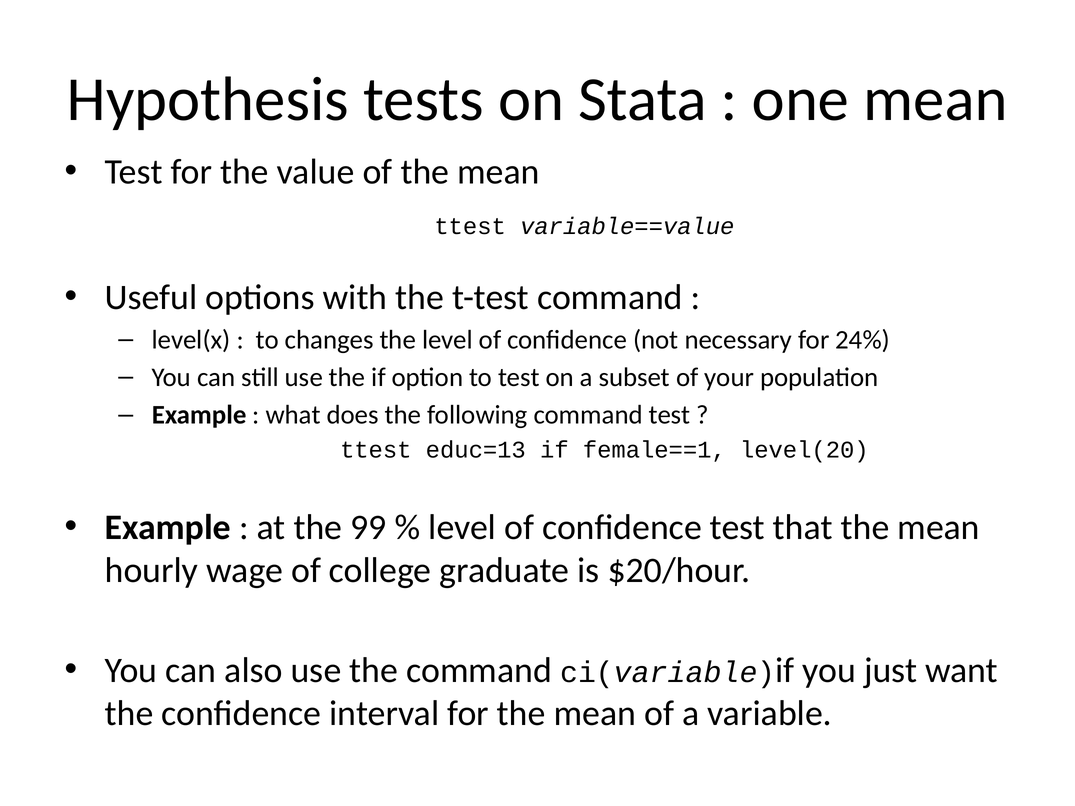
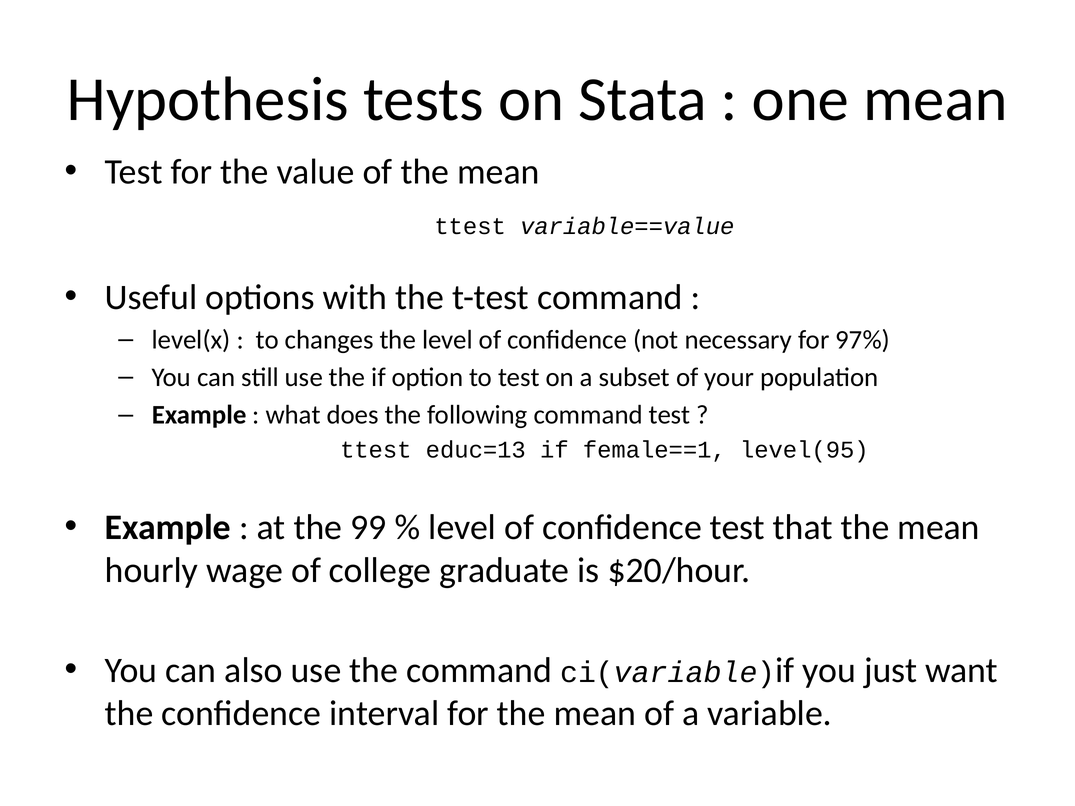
24%: 24% -> 97%
level(20: level(20 -> level(95
